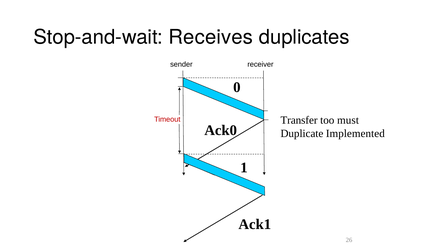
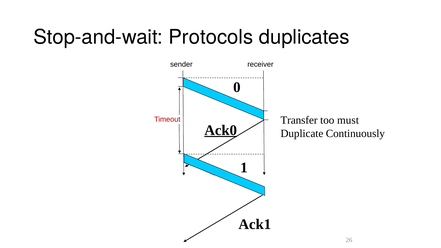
Receives: Receives -> Protocols
Ack0 underline: none -> present
Implemented: Implemented -> Continuously
